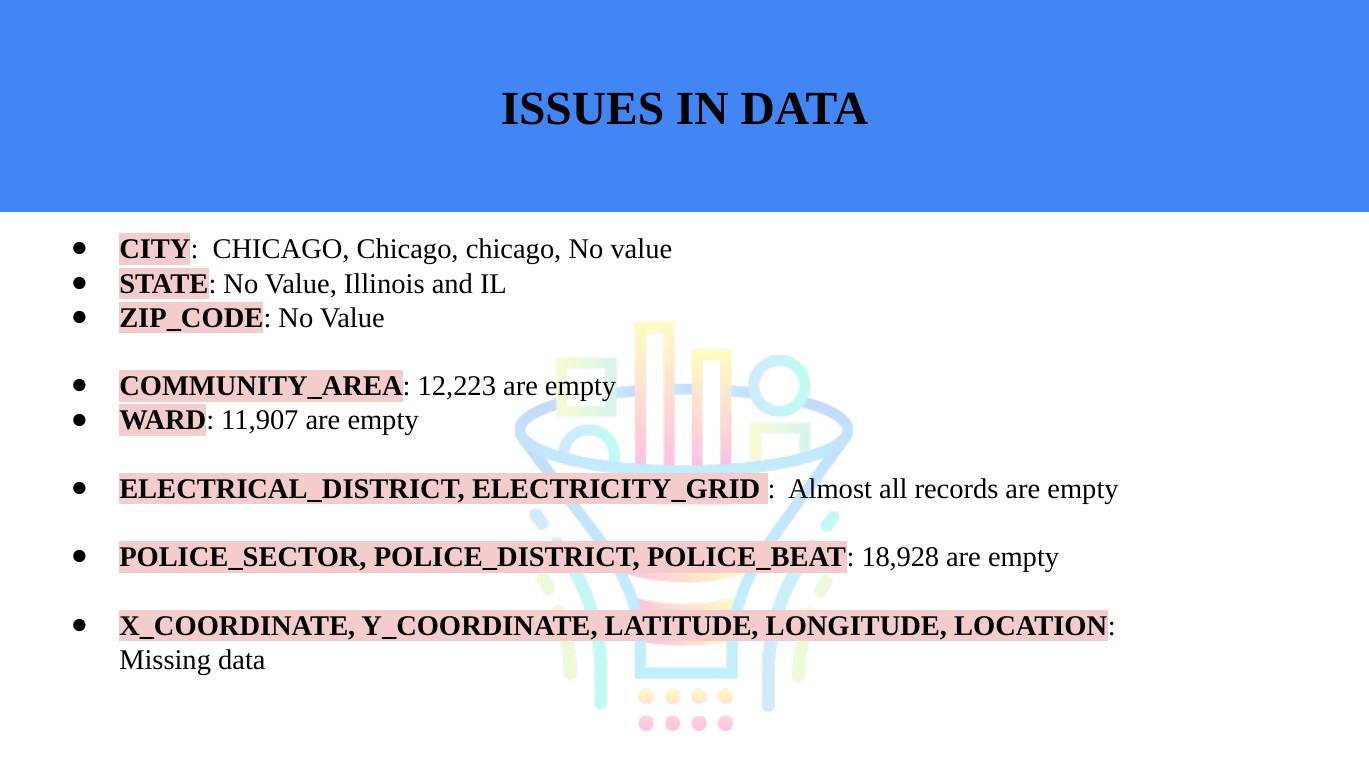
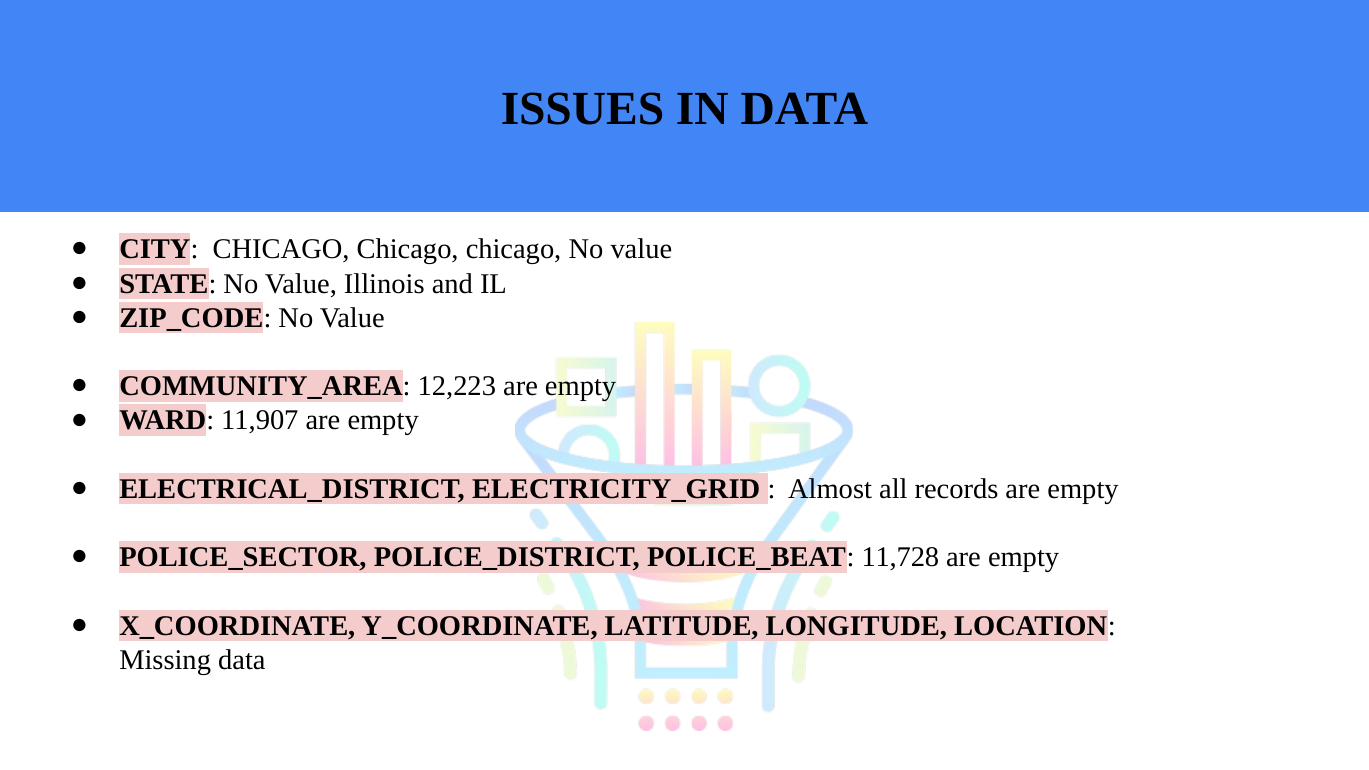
18,928: 18,928 -> 11,728
